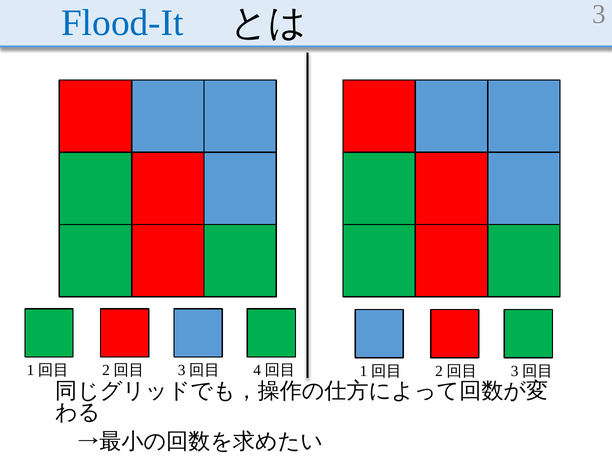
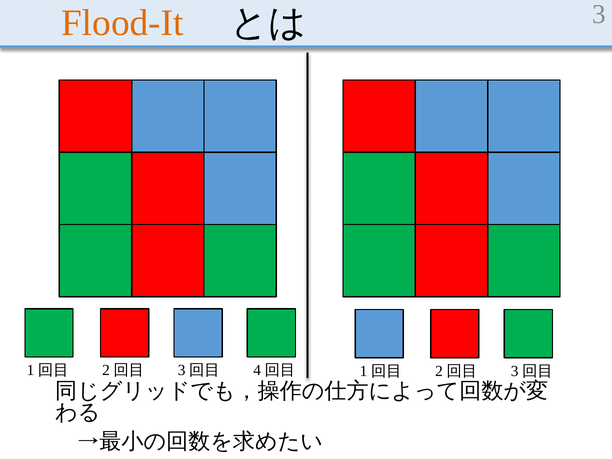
Flood-It colour: blue -> orange
